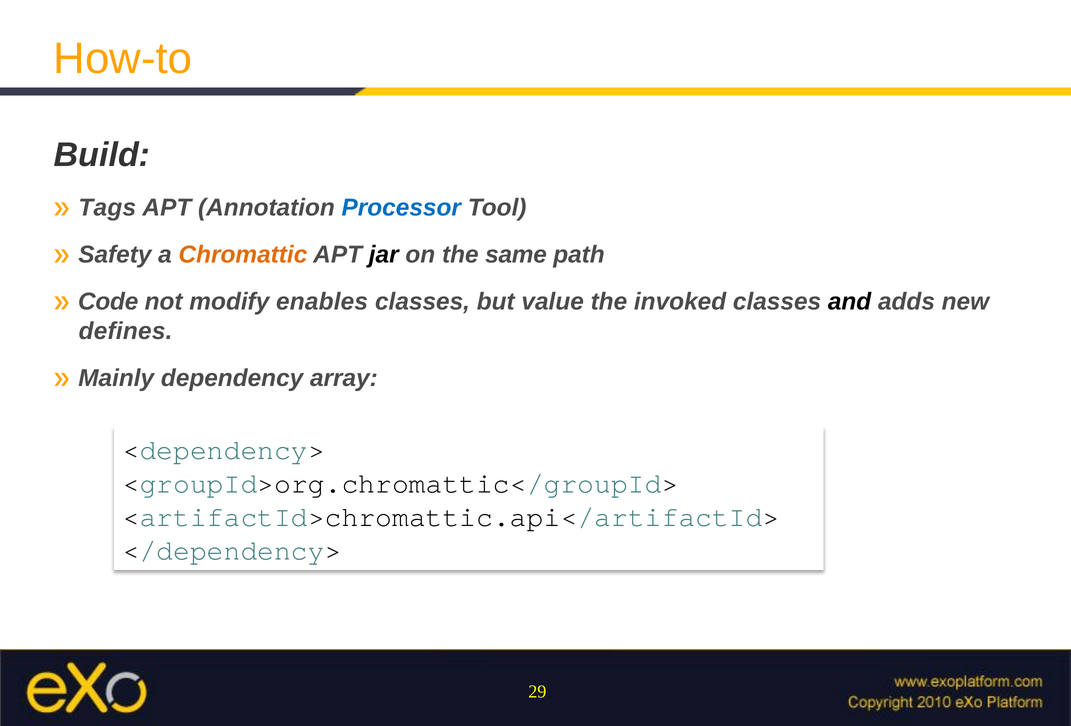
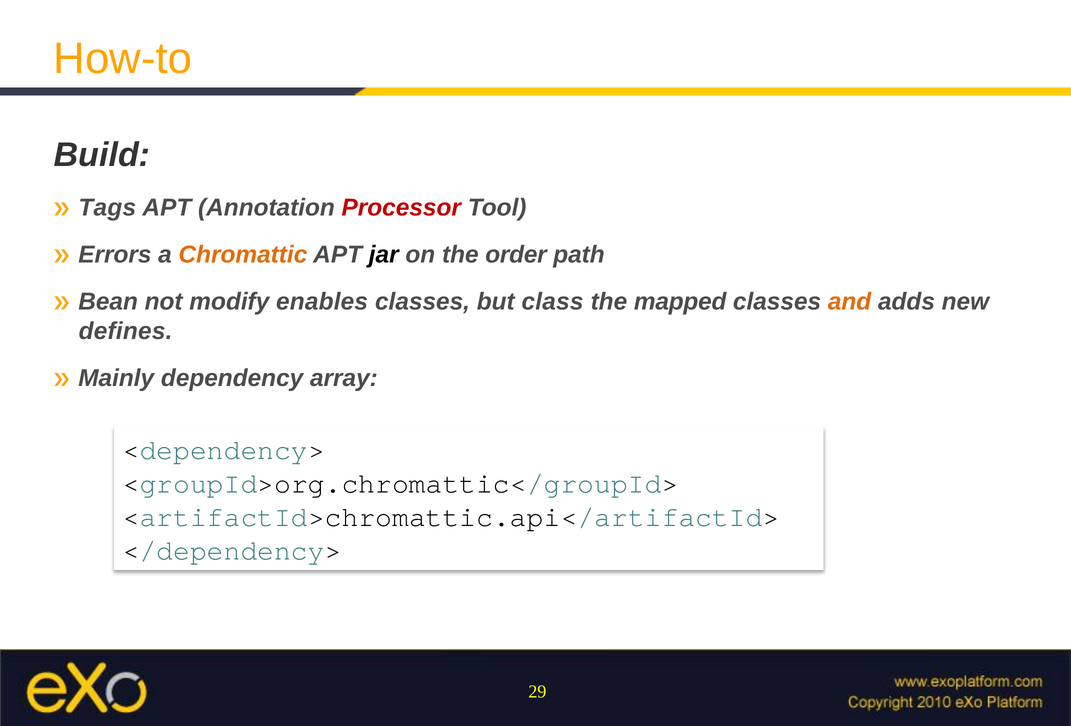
Processor colour: blue -> red
Safety: Safety -> Errors
same: same -> order
Code: Code -> Bean
value: value -> class
invoked: invoked -> mapped
and colour: black -> orange
